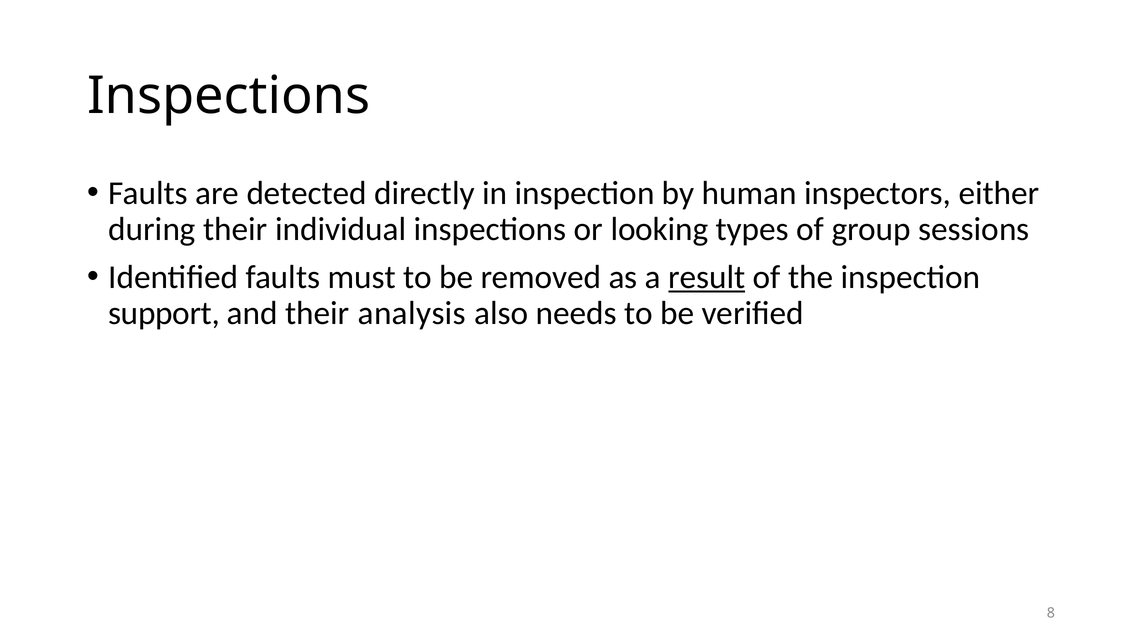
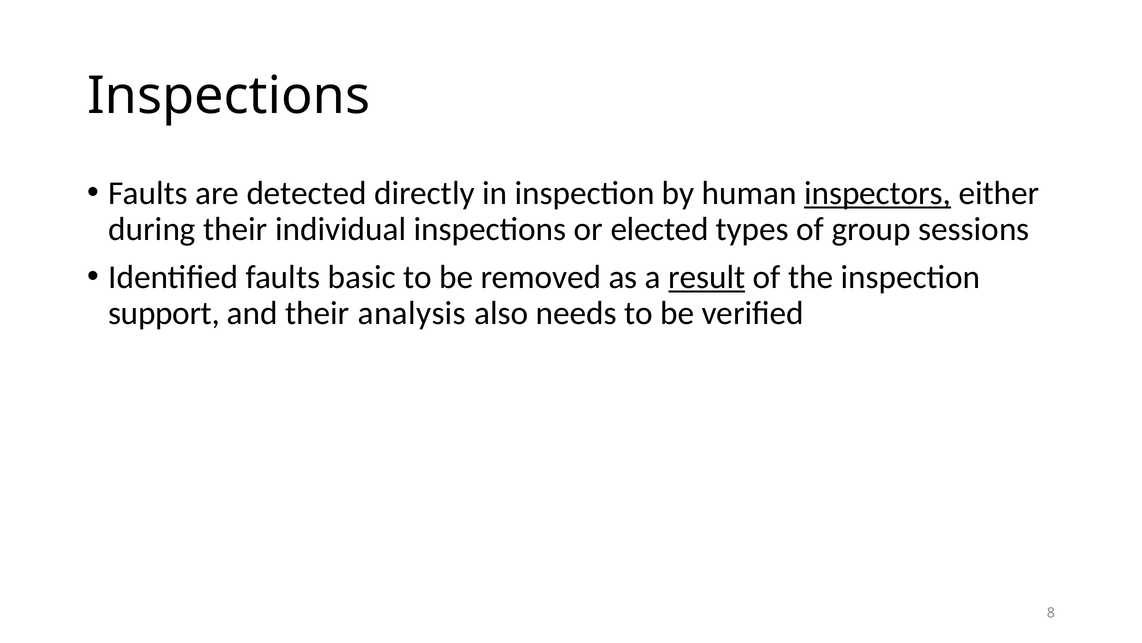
inspectors underline: none -> present
looking: looking -> elected
must: must -> basic
